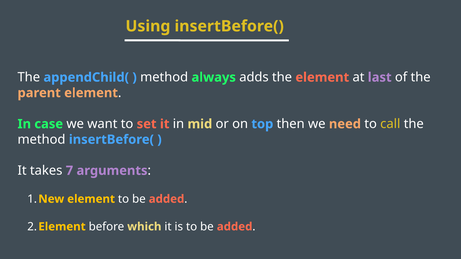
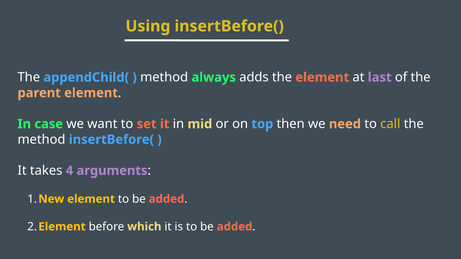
7: 7 -> 4
